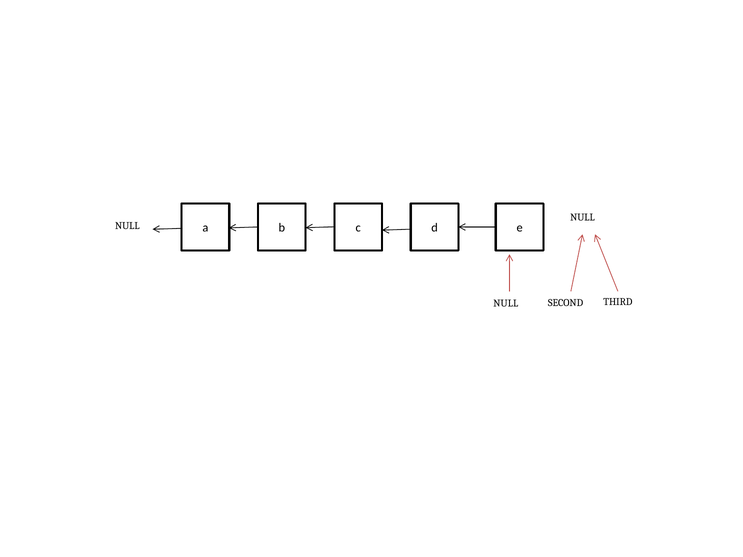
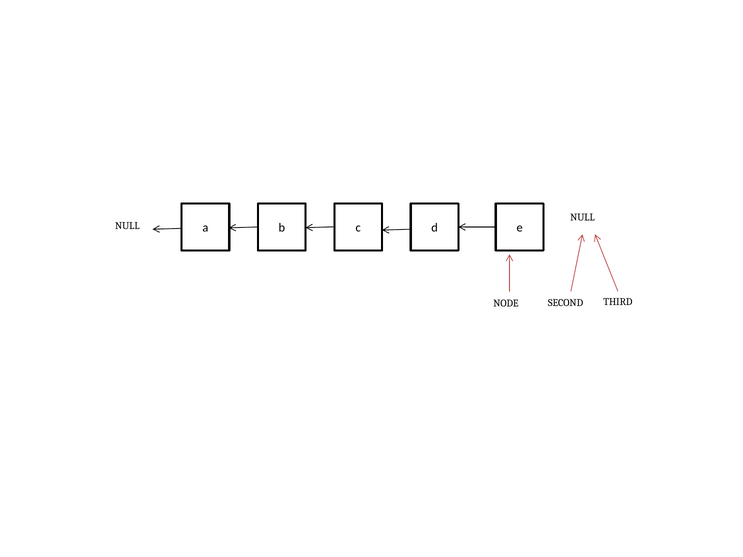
NULL at (506, 303): NULL -> NODE
